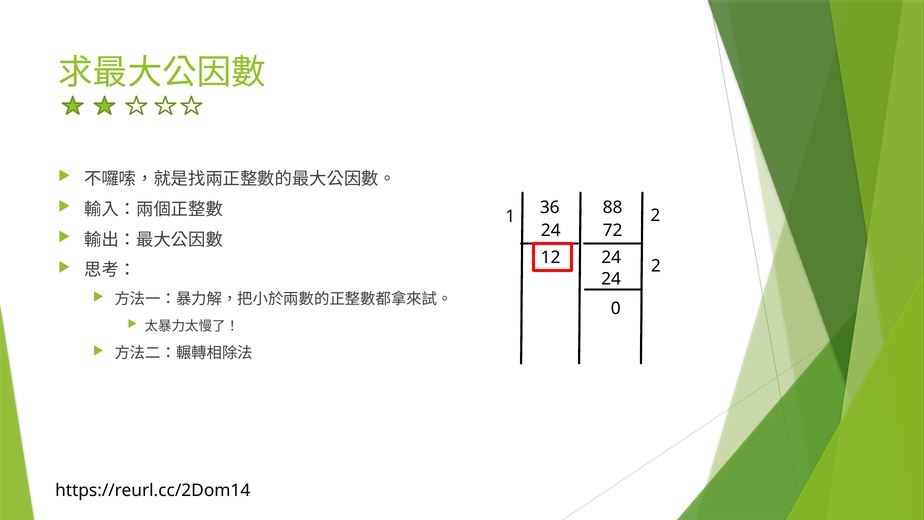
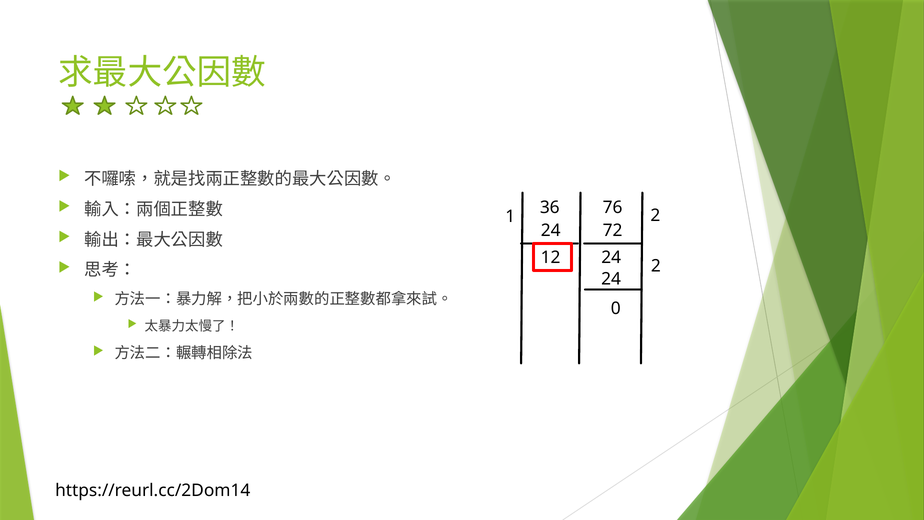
88: 88 -> 76
